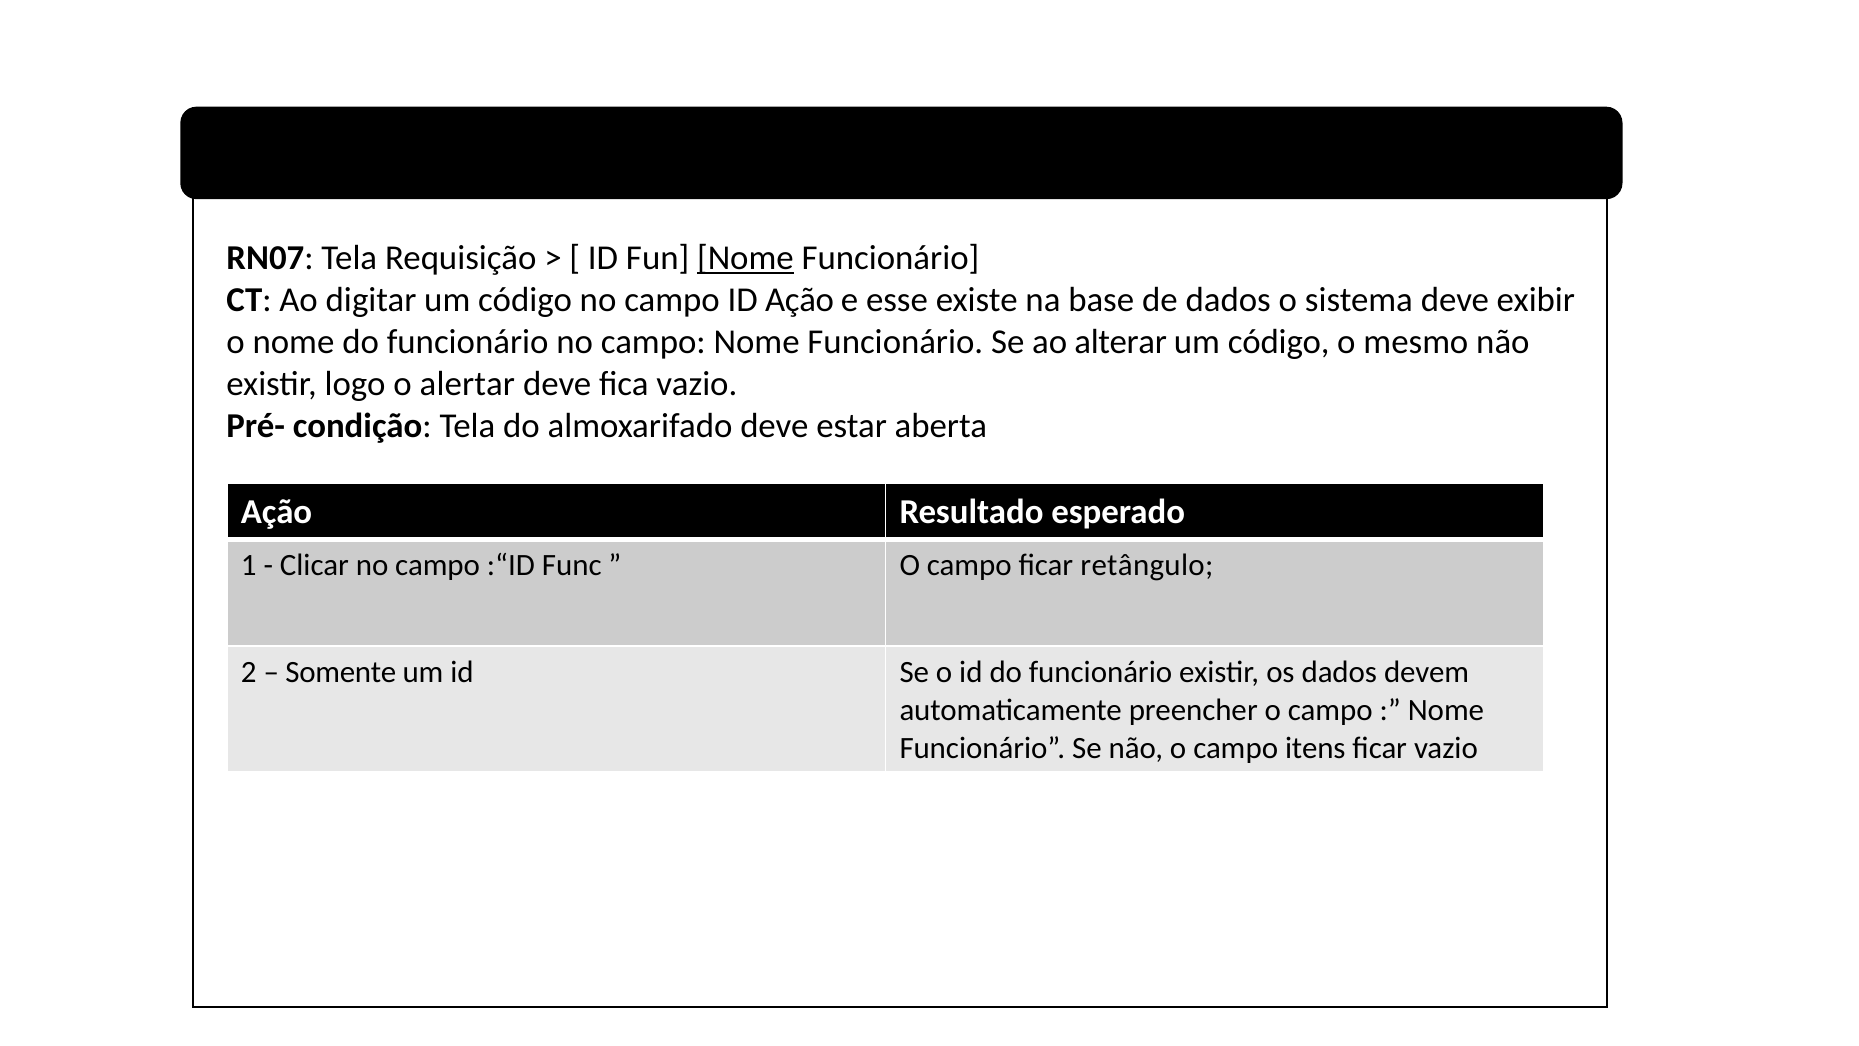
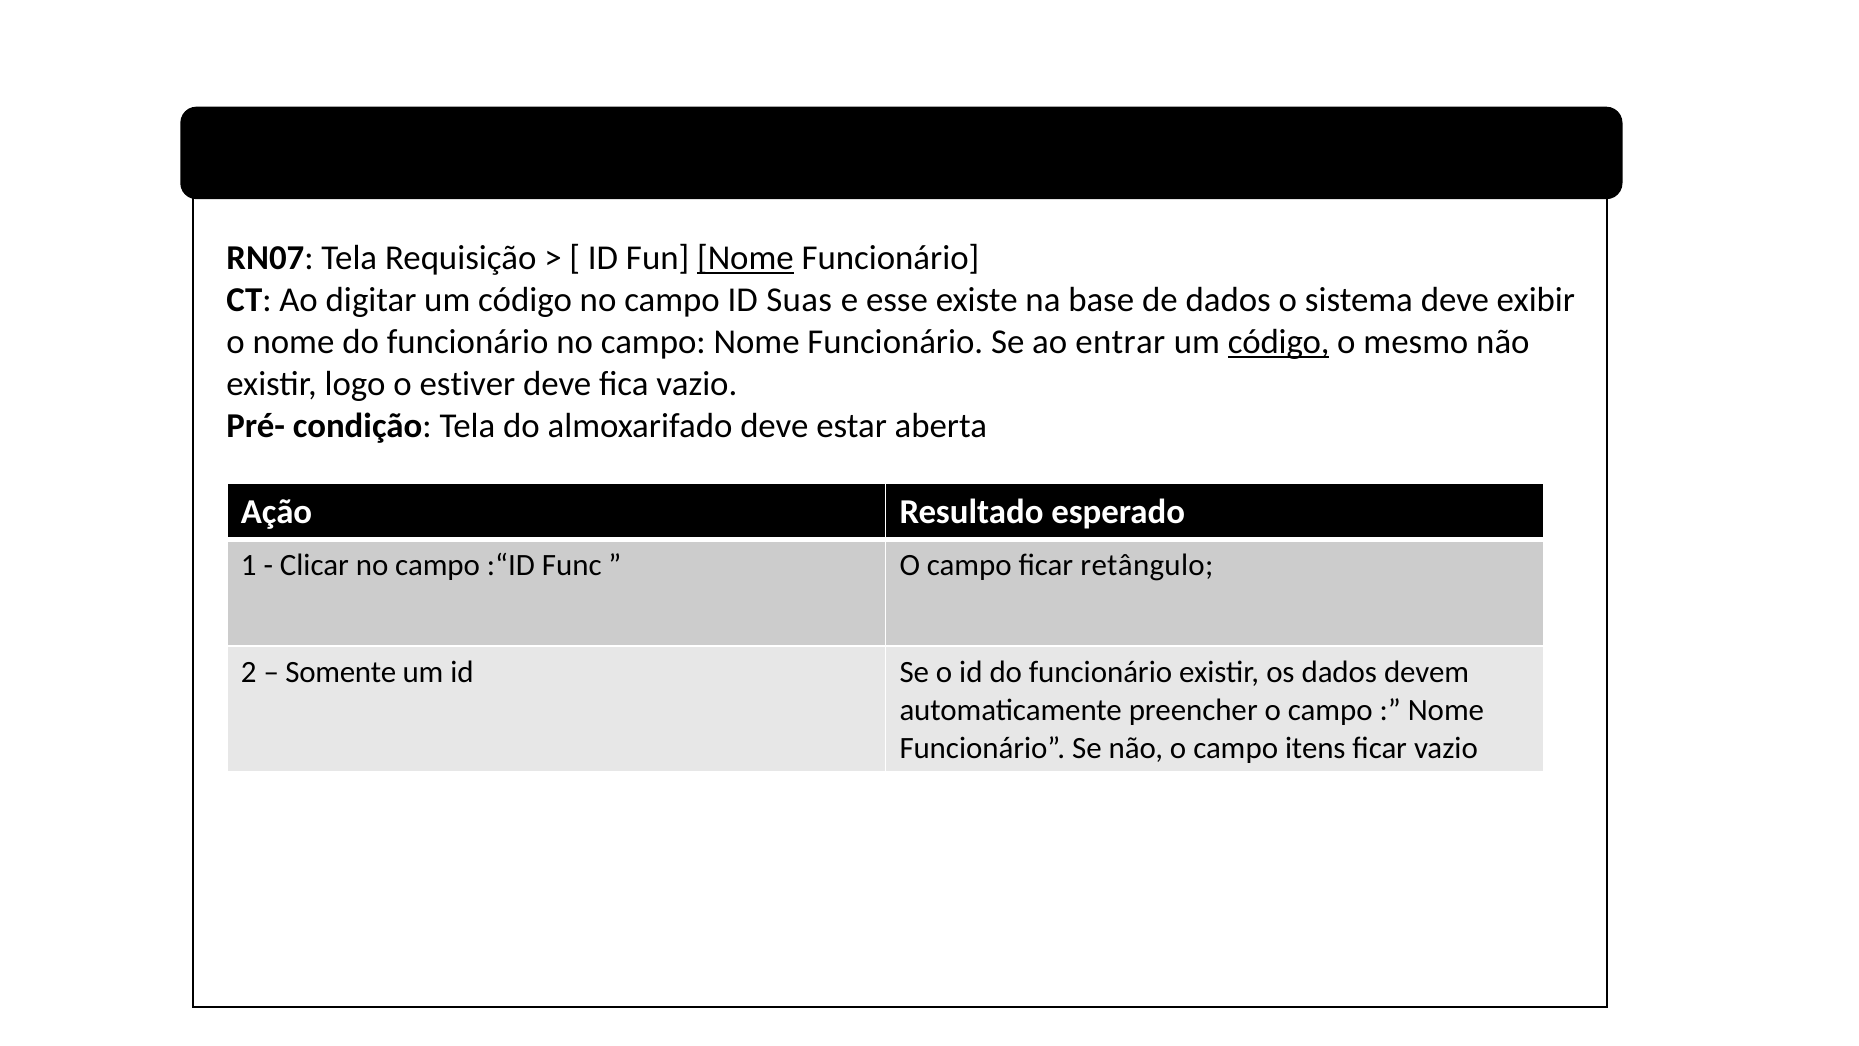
ID Ação: Ação -> Suas
alterar: alterar -> entrar
código at (1279, 342) underline: none -> present
alertar: alertar -> estiver
